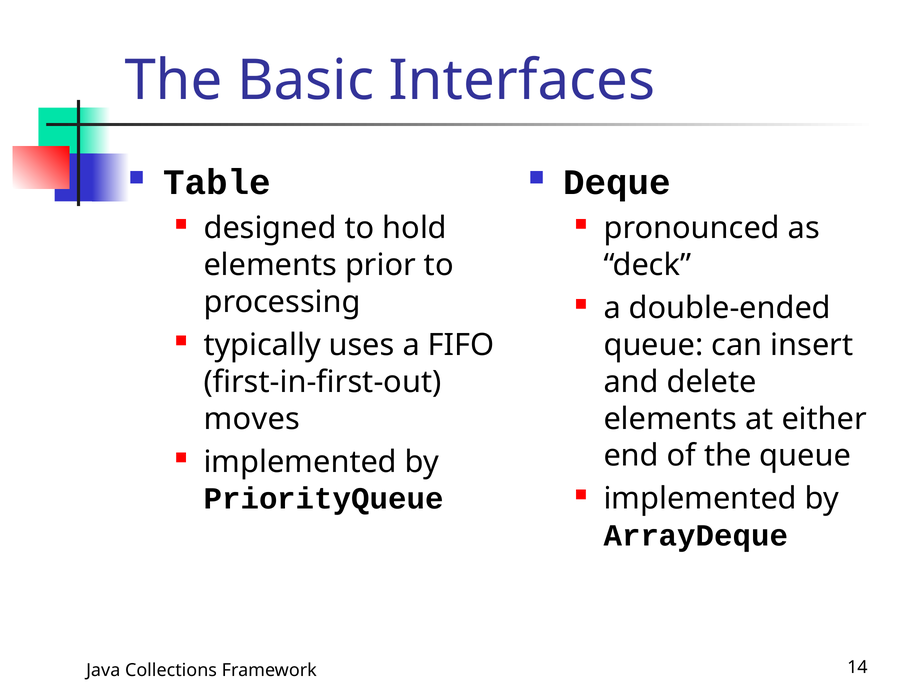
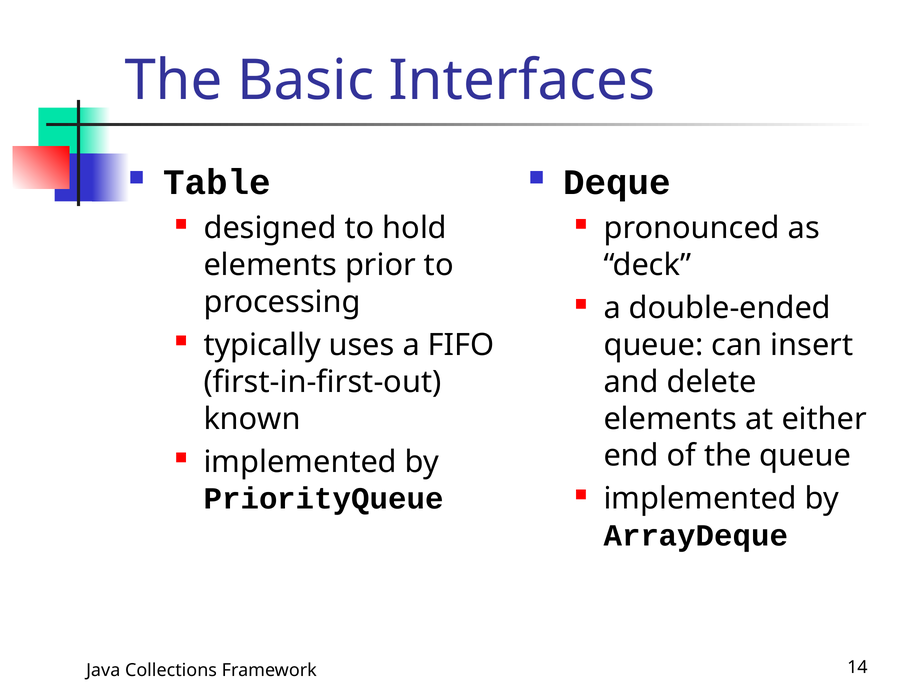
moves: moves -> known
